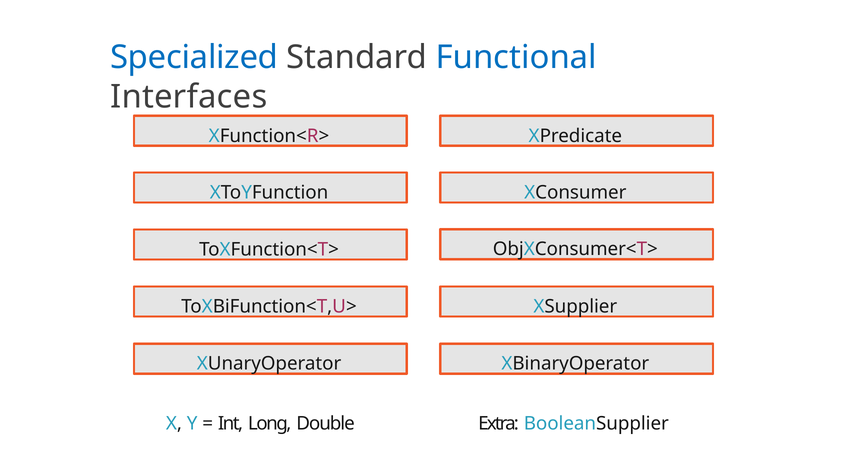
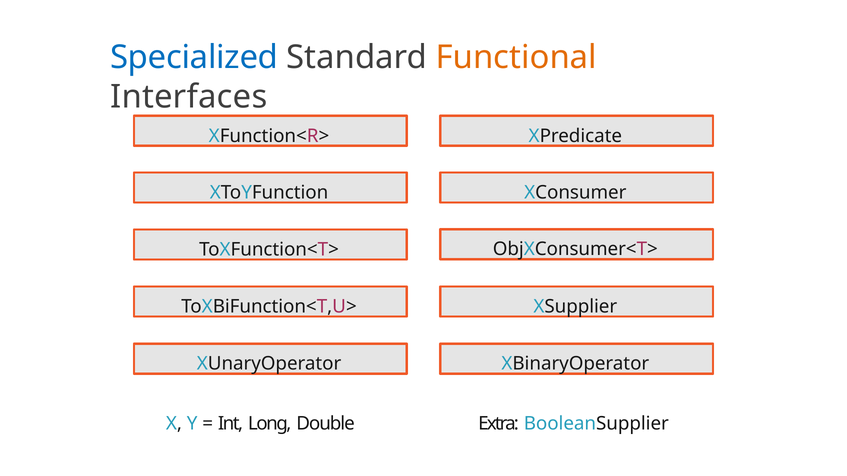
Functional colour: blue -> orange
